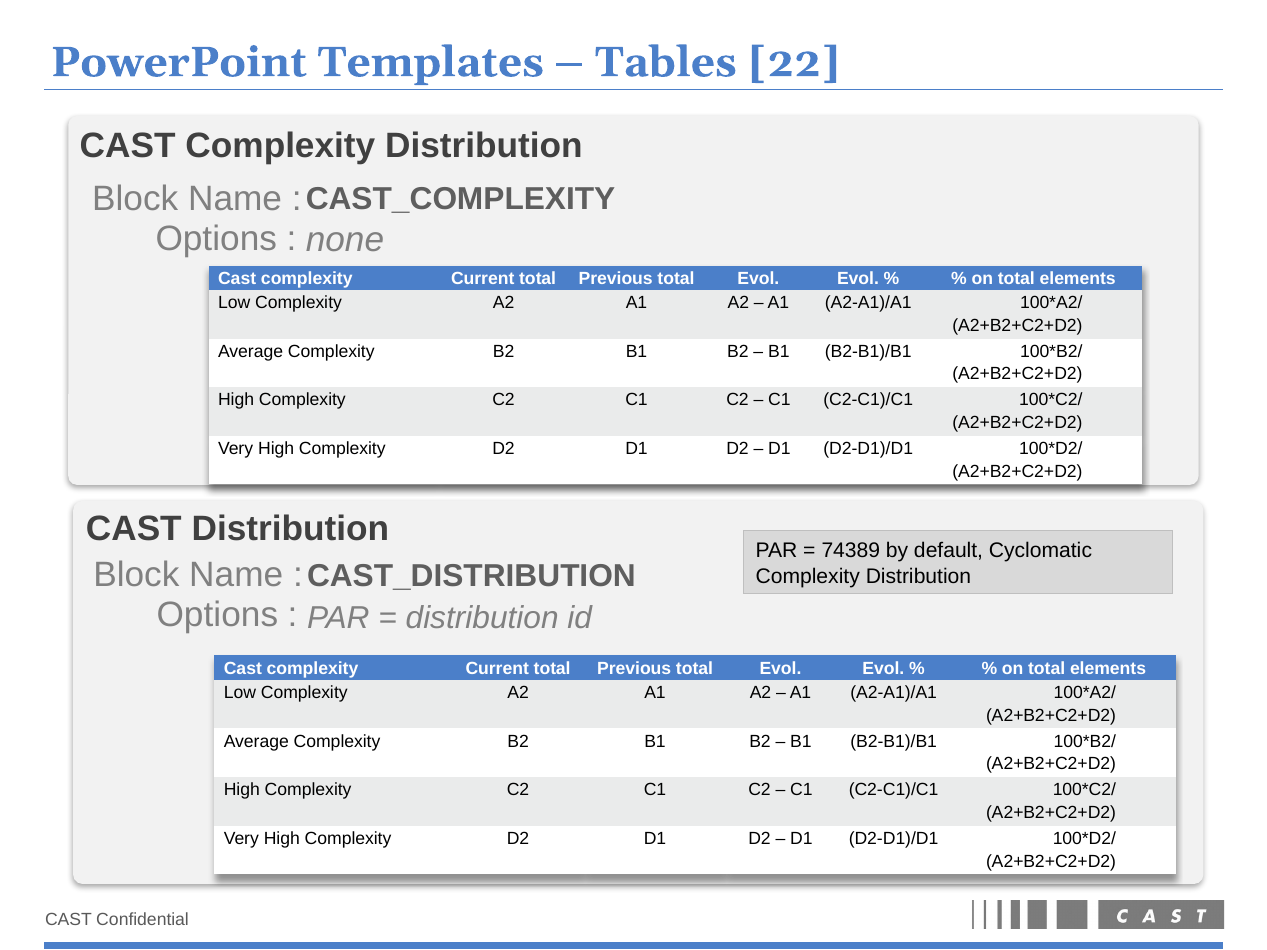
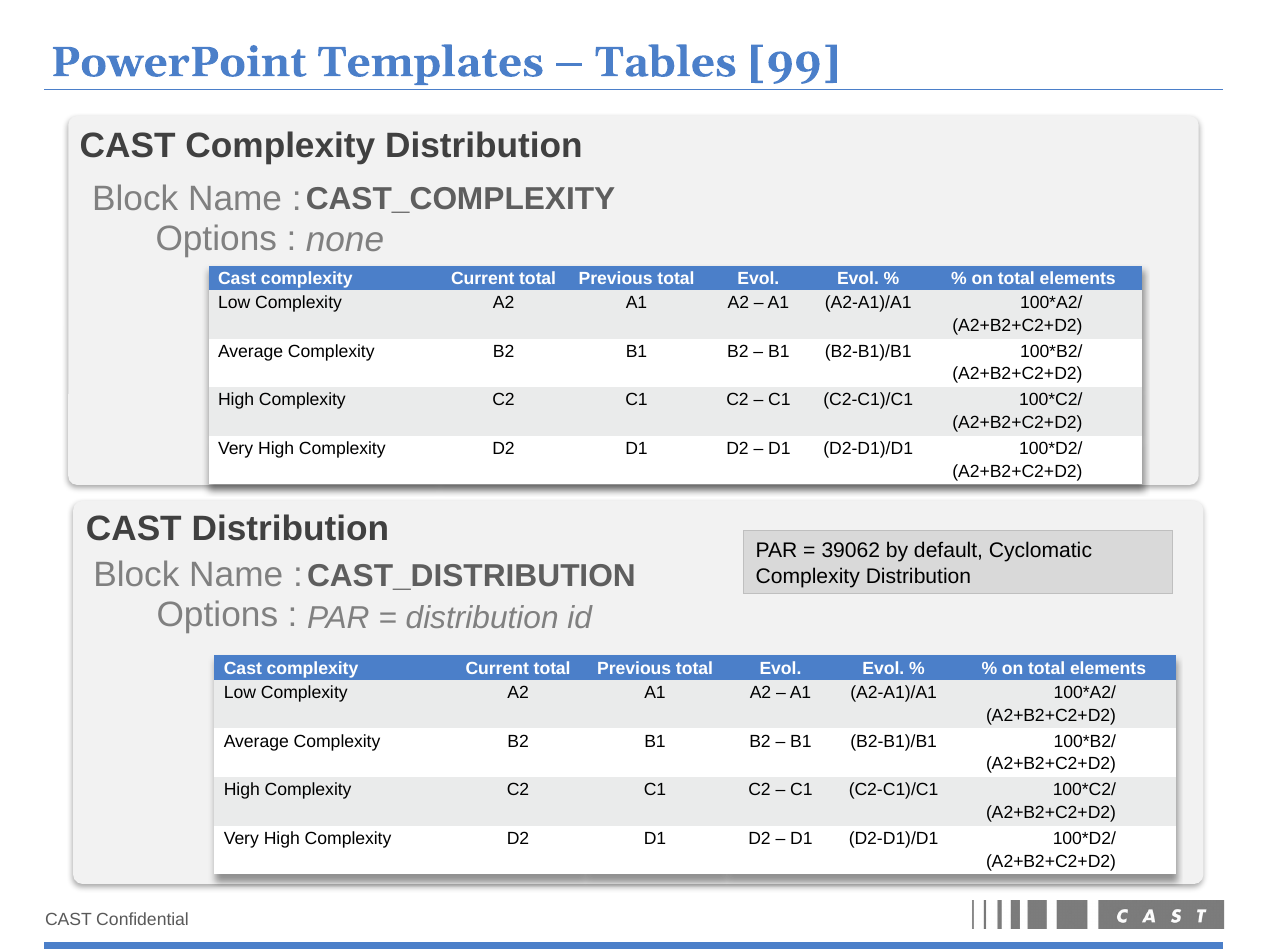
22: 22 -> 99
74389: 74389 -> 39062
